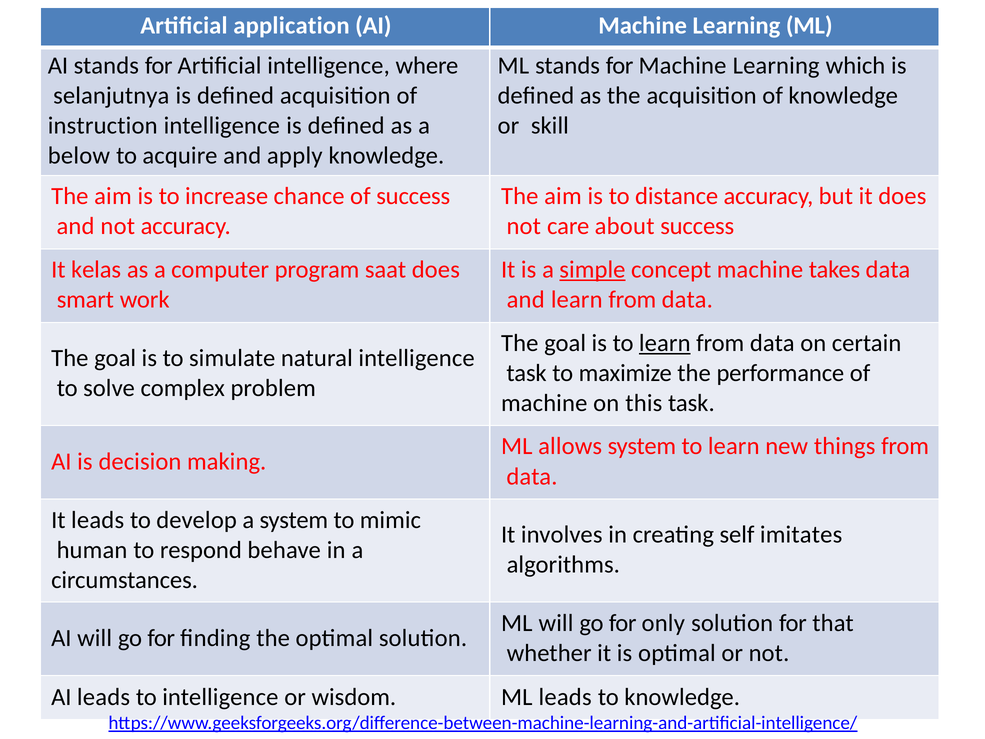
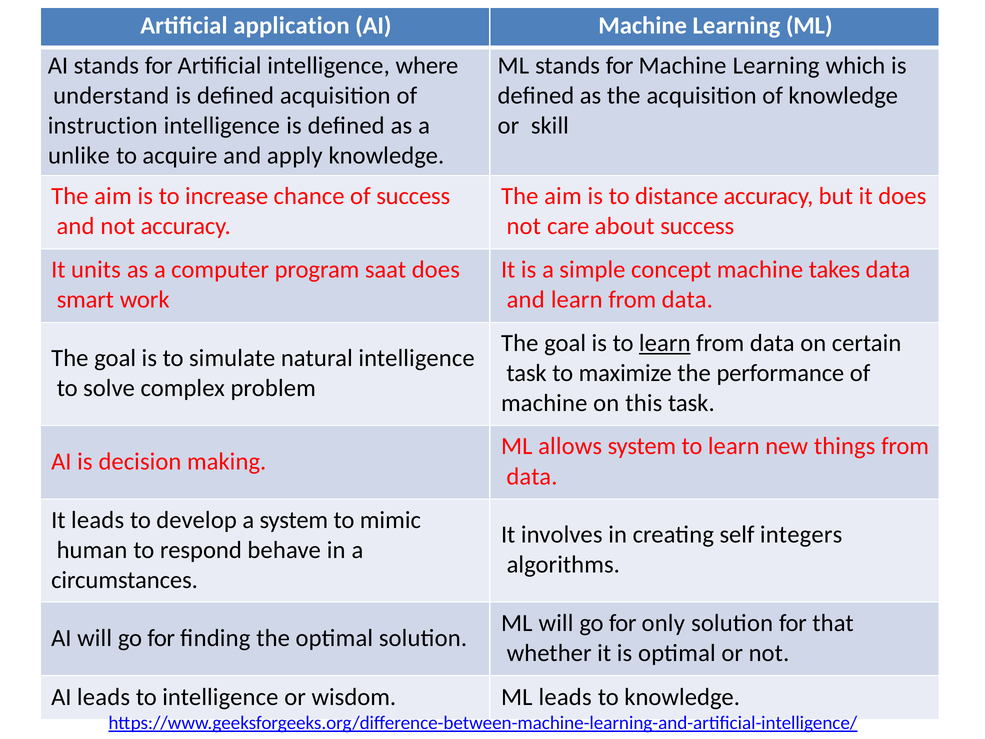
selanjutnya: selanjutnya -> understand
below: below -> unlike
kelas: kelas -> units
simple underline: present -> none
imitates: imitates -> integers
